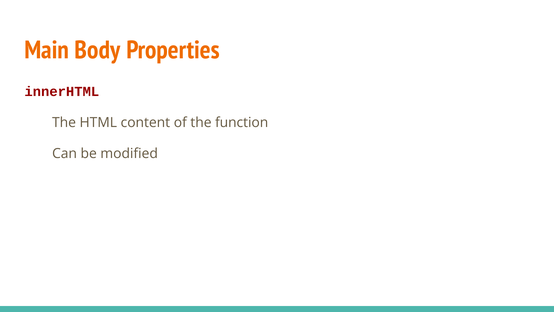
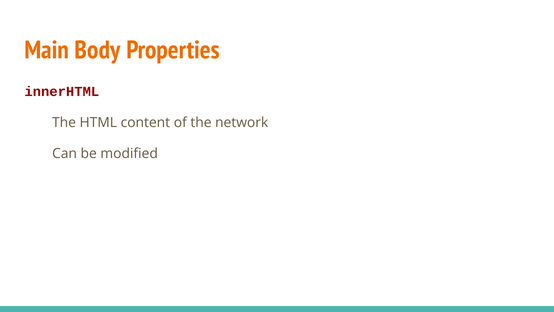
function: function -> network
